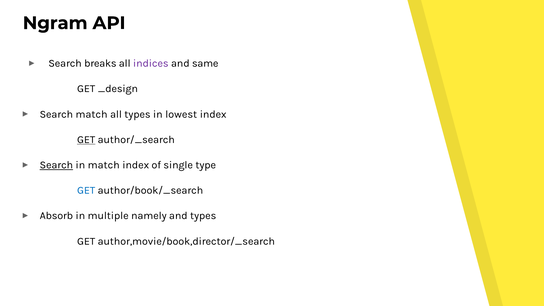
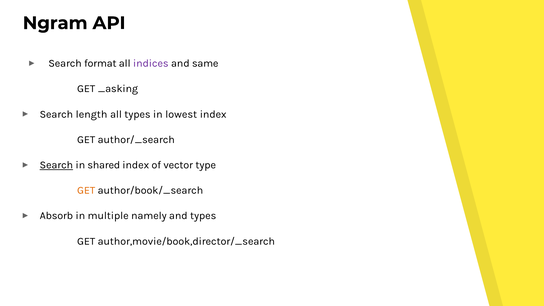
breaks: breaks -> format
_design: _design -> _asking
Search match: match -> length
GET at (86, 140) underline: present -> none
in match: match -> shared
single: single -> vector
GET at (86, 190) colour: blue -> orange
